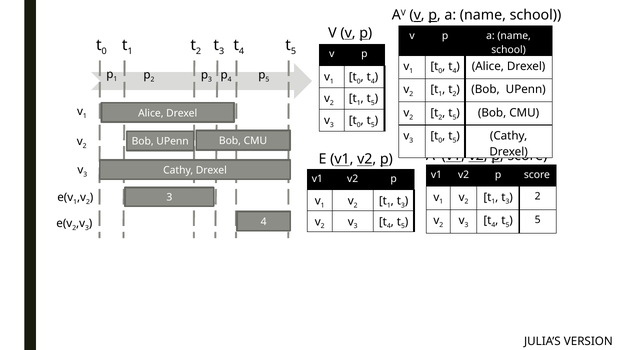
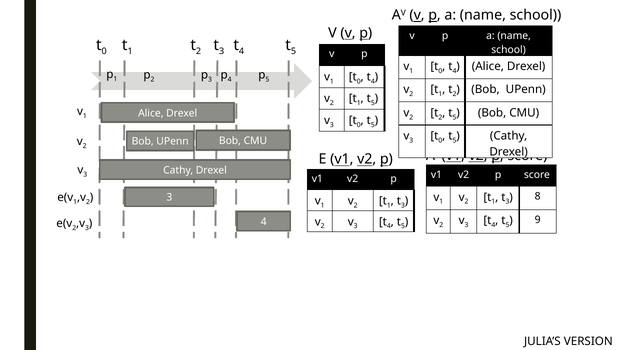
2 at (538, 196): 2 -> 8
5 at (538, 219): 5 -> 9
